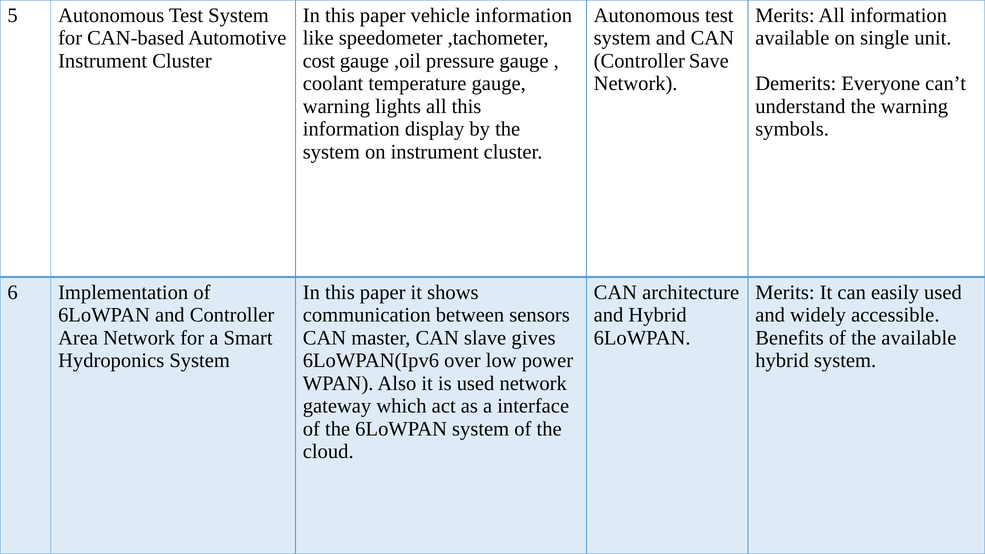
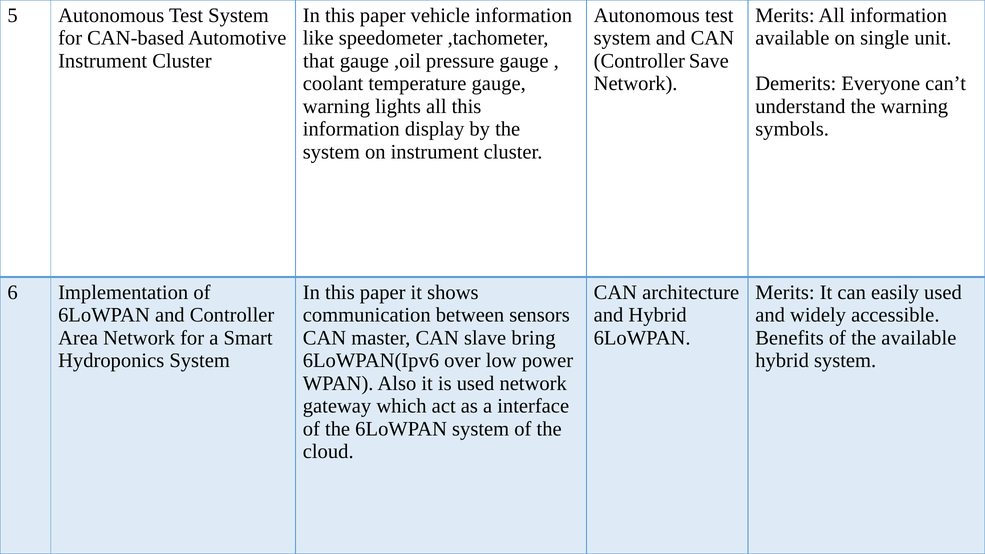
cost: cost -> that
gives: gives -> bring
